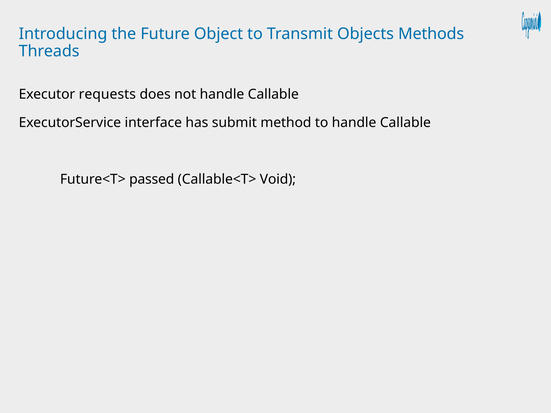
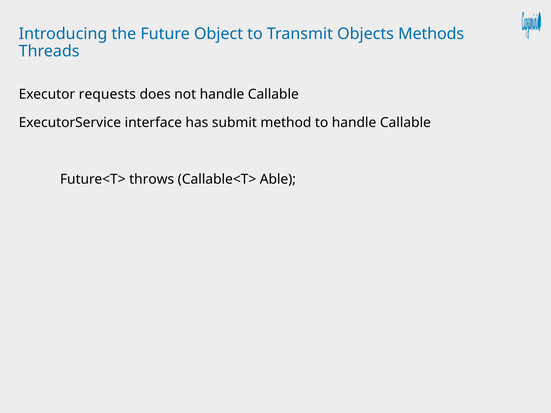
passed: passed -> throws
Void: Void -> Able
